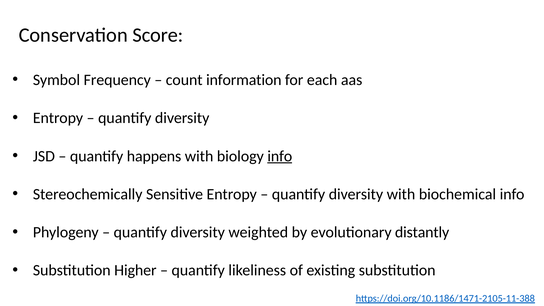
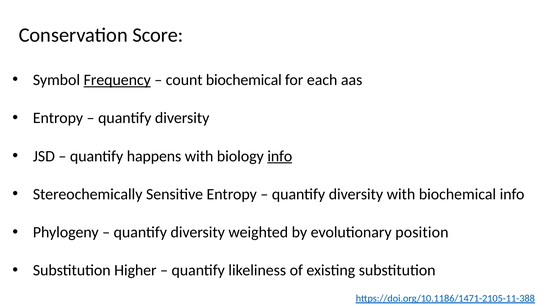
Frequency underline: none -> present
count information: information -> biochemical
distantly: distantly -> position
